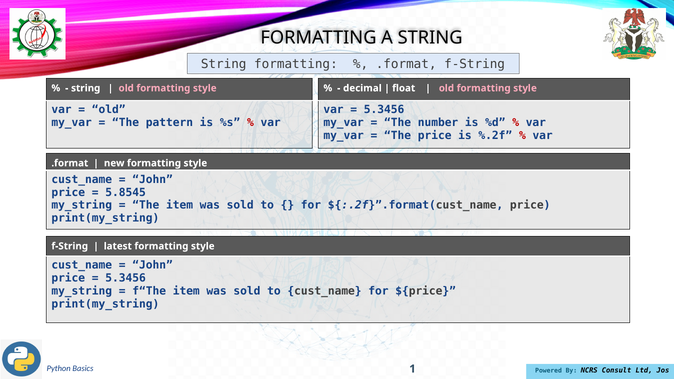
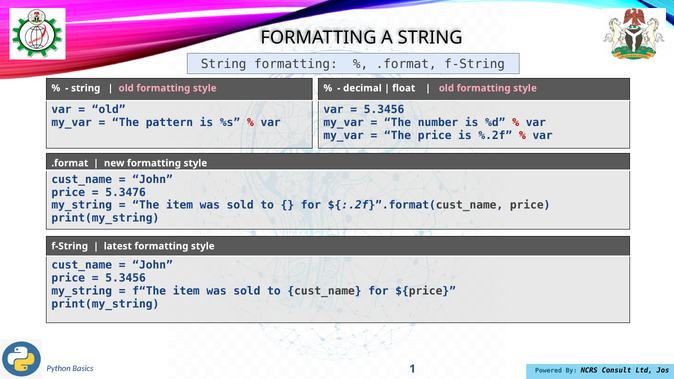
5.8545: 5.8545 -> 5.3476
